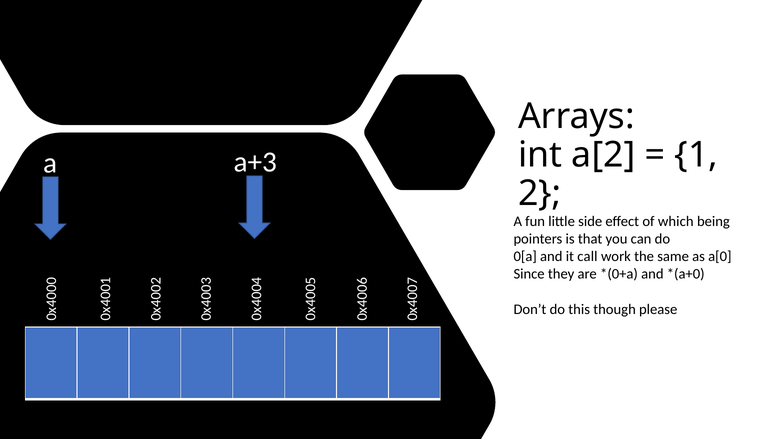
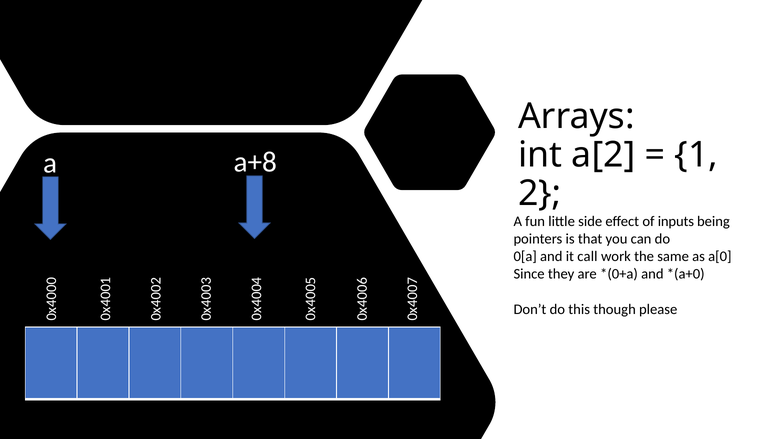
a+3: a+3 -> a+8
which: which -> inputs
